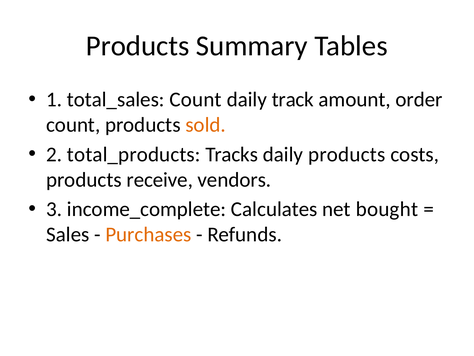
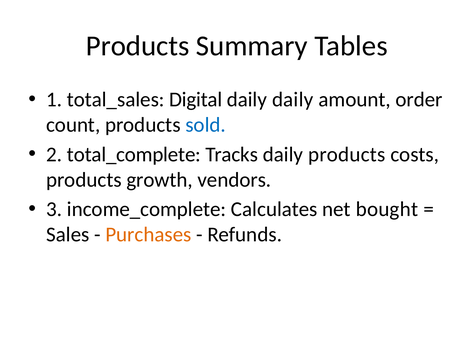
total_sales Count: Count -> Digital
daily track: track -> daily
sold colour: orange -> blue
total_products: total_products -> total_complete
receive: receive -> growth
